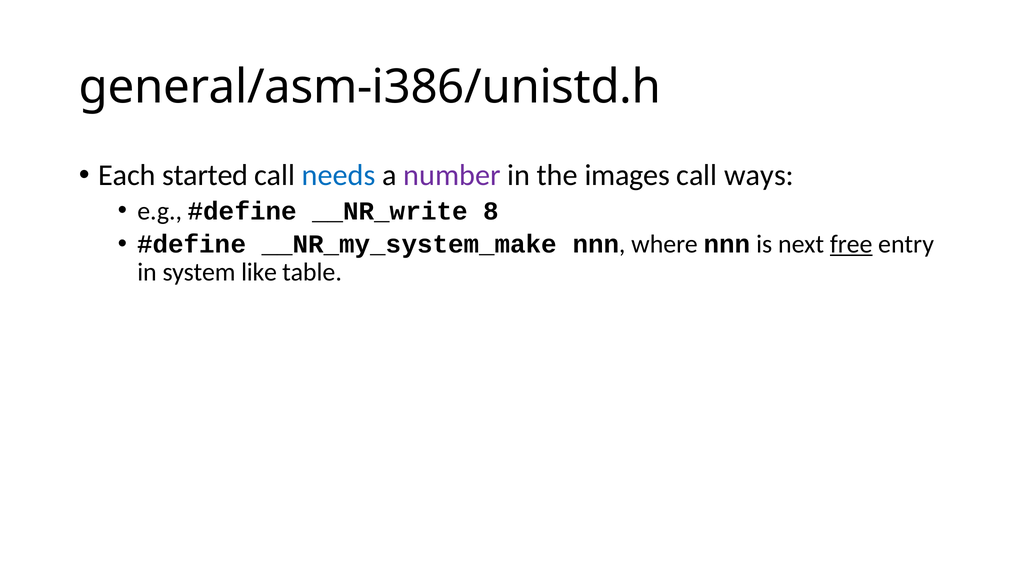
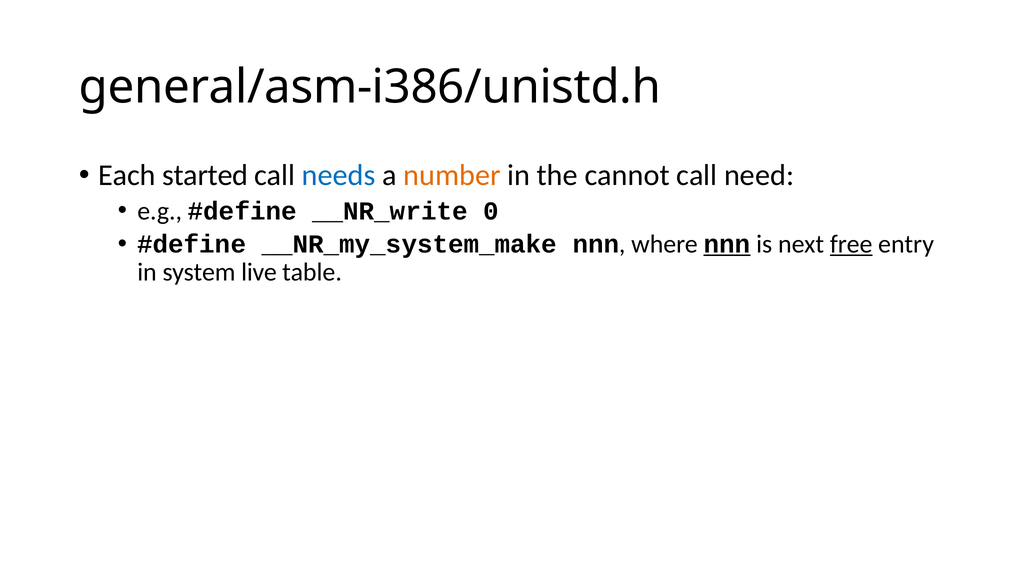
number colour: purple -> orange
images: images -> cannot
ways: ways -> need
8: 8 -> 0
nnn at (727, 244) underline: none -> present
like: like -> live
